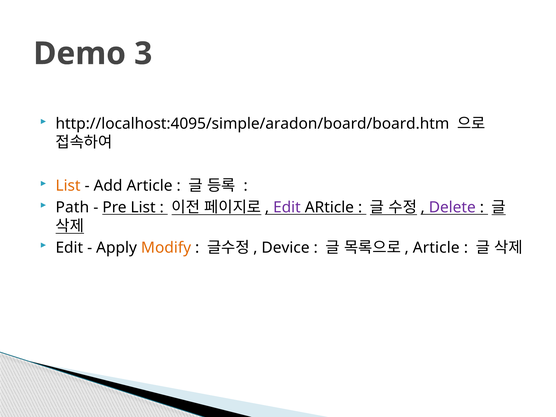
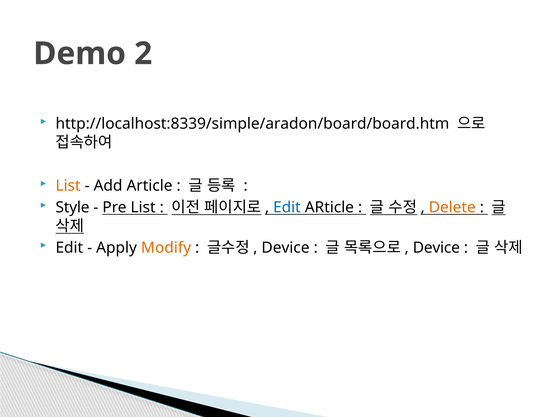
3: 3 -> 2
http://localhost:4095/simple/aradon/board/board.htm: http://localhost:4095/simple/aradon/board/board.htm -> http://localhost:8339/simple/aradon/board/board.htm
Path: Path -> Style
Edit at (287, 207) colour: purple -> blue
Delete colour: purple -> orange
Article at (436, 248): Article -> Device
